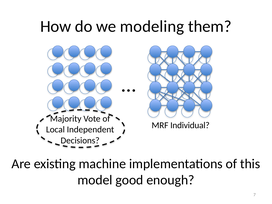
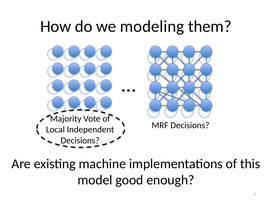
MRF Individual: Individual -> Decisions
